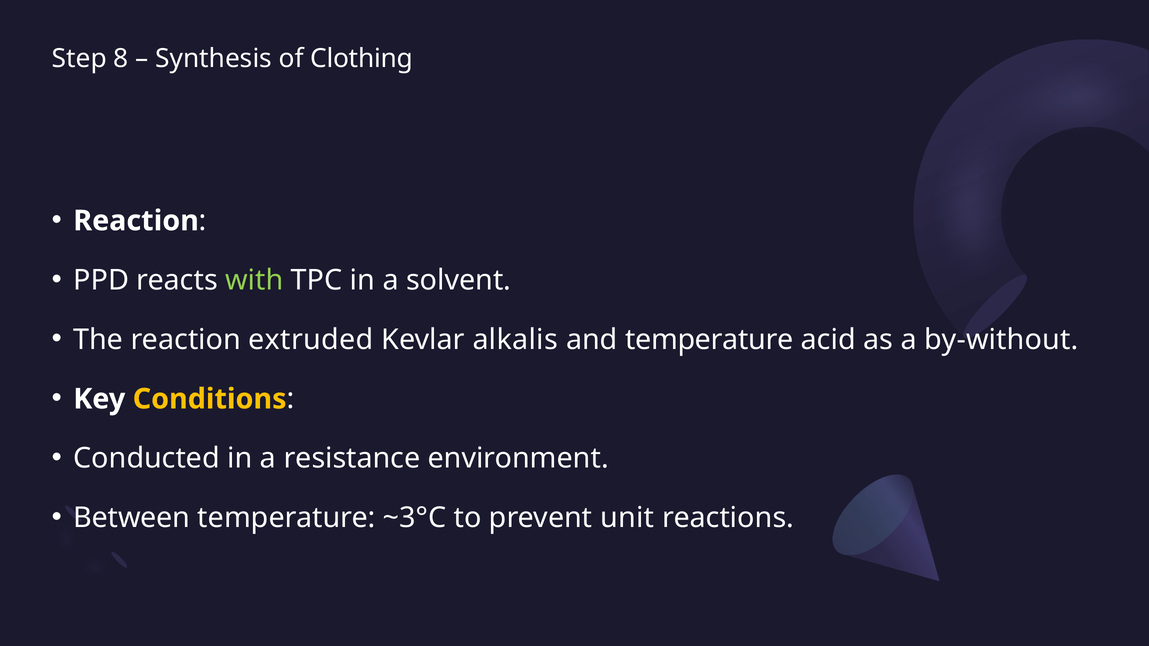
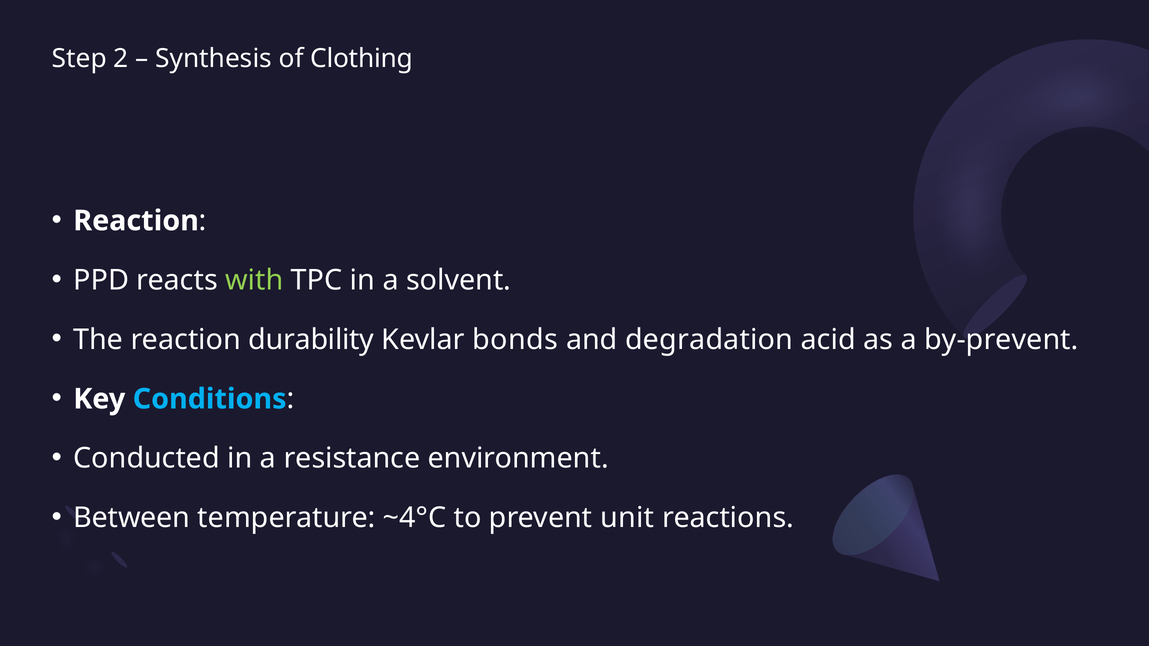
8: 8 -> 2
extruded: extruded -> durability
alkalis: alkalis -> bonds
and temperature: temperature -> degradation
by-without: by-without -> by-prevent
Conditions colour: yellow -> light blue
~3°C: ~3°C -> ~4°C
